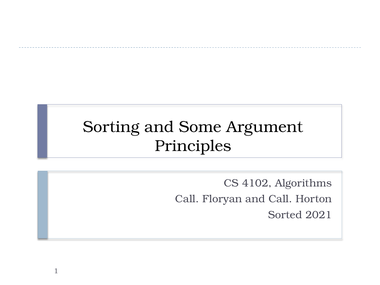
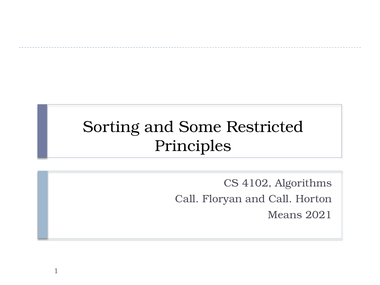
Argument: Argument -> Restricted
Sorted: Sorted -> Means
